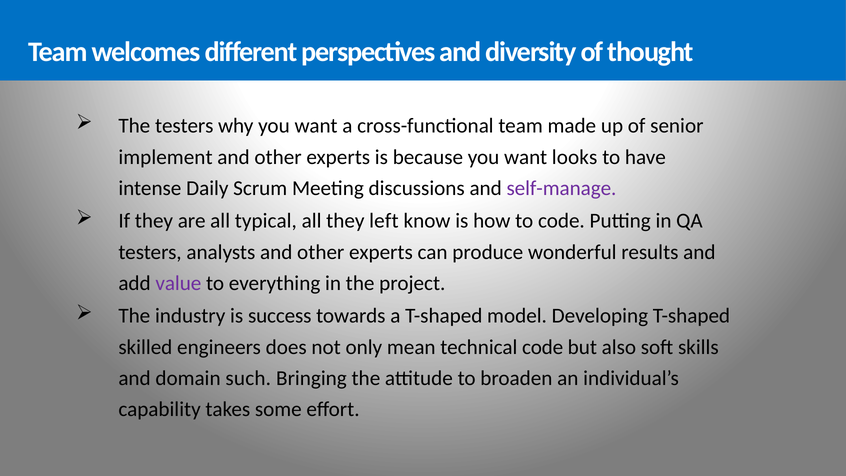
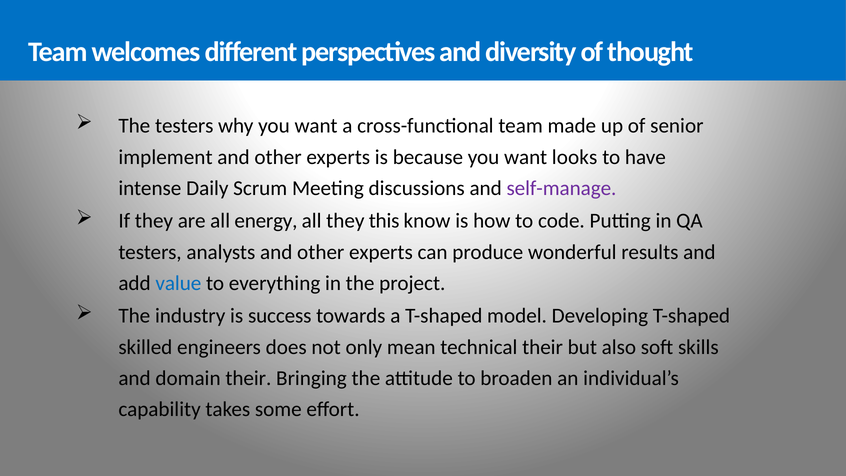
typical: typical -> energy
left: left -> this
value colour: purple -> blue
technical code: code -> their
domain such: such -> their
